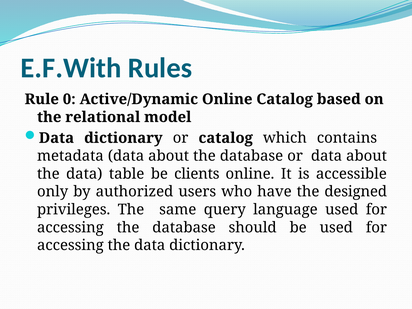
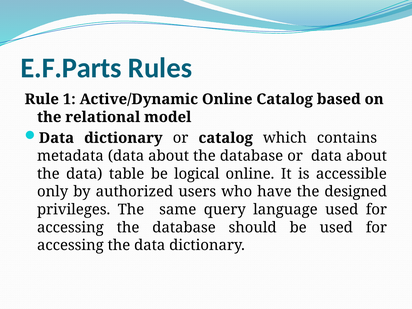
E.F.With: E.F.With -> E.F.Parts
0: 0 -> 1
clients: clients -> logical
